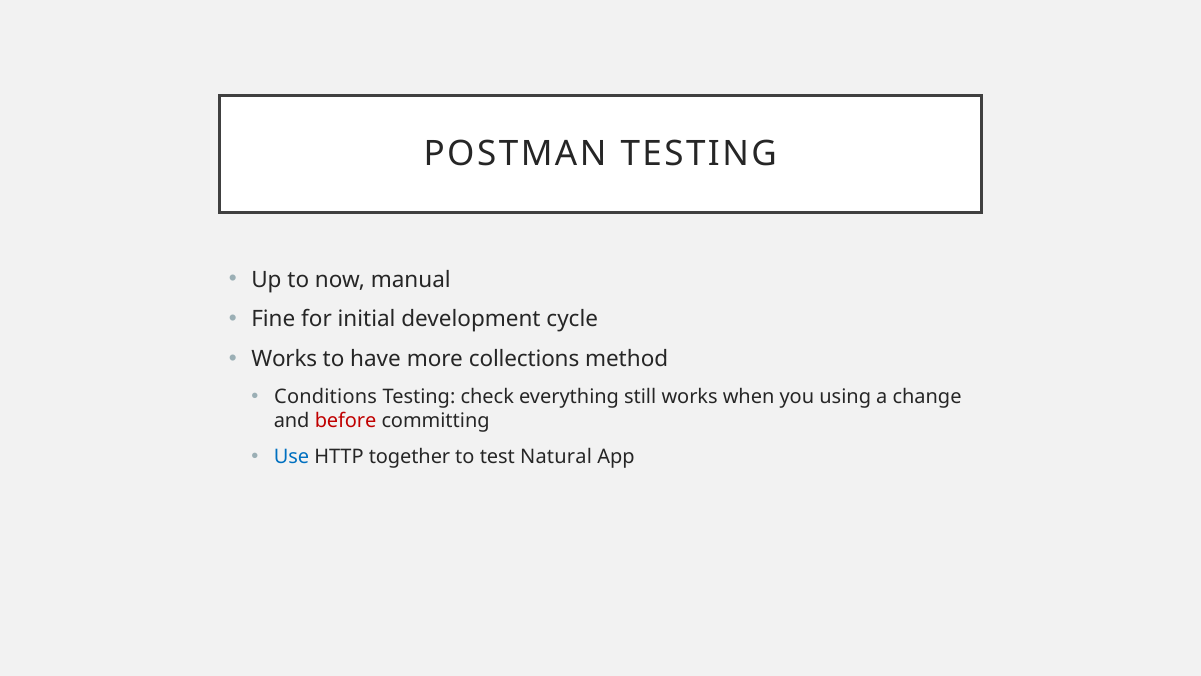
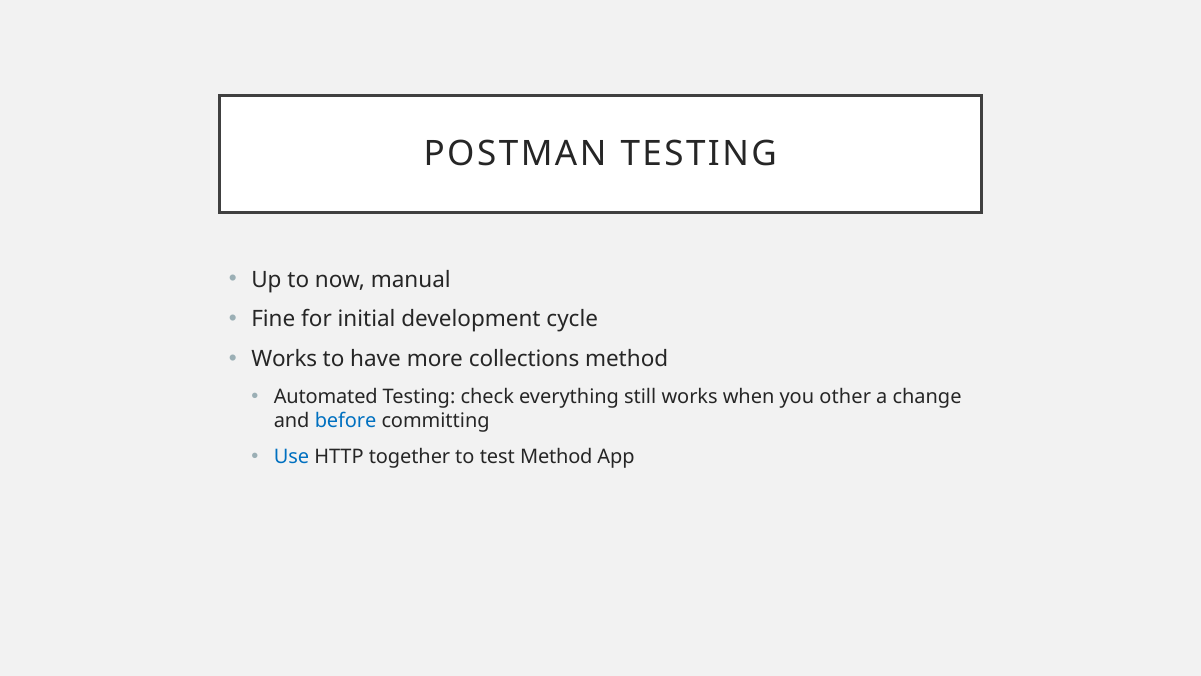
Conditions: Conditions -> Automated
using: using -> other
before colour: red -> blue
test Natural: Natural -> Method
